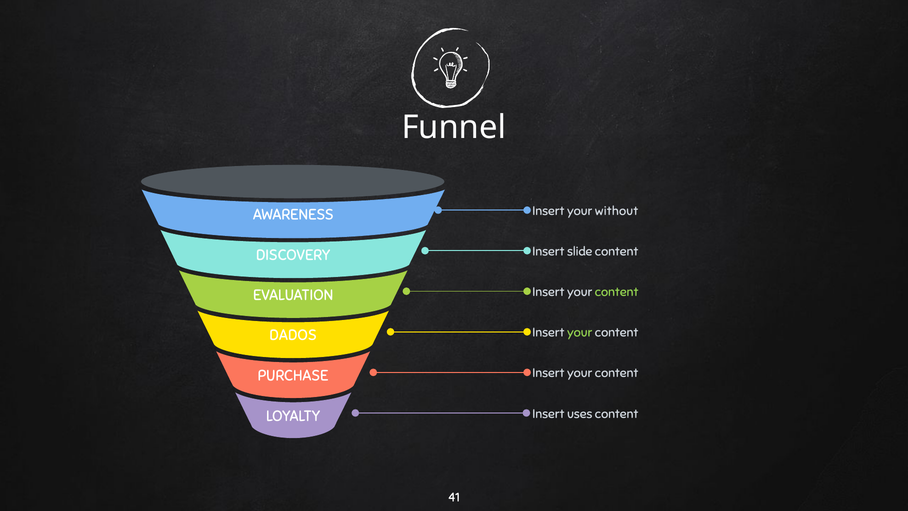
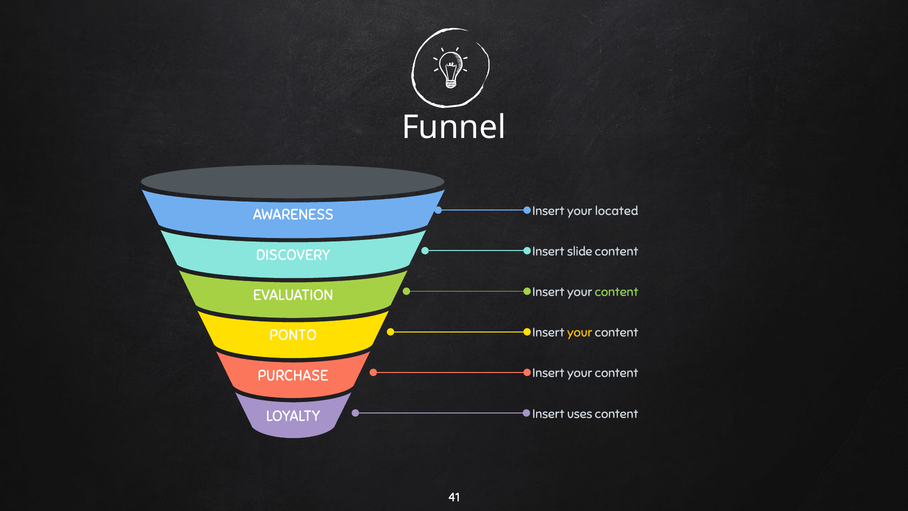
without: without -> located
your at (580, 333) colour: light green -> yellow
DADOS: DADOS -> PONTO
